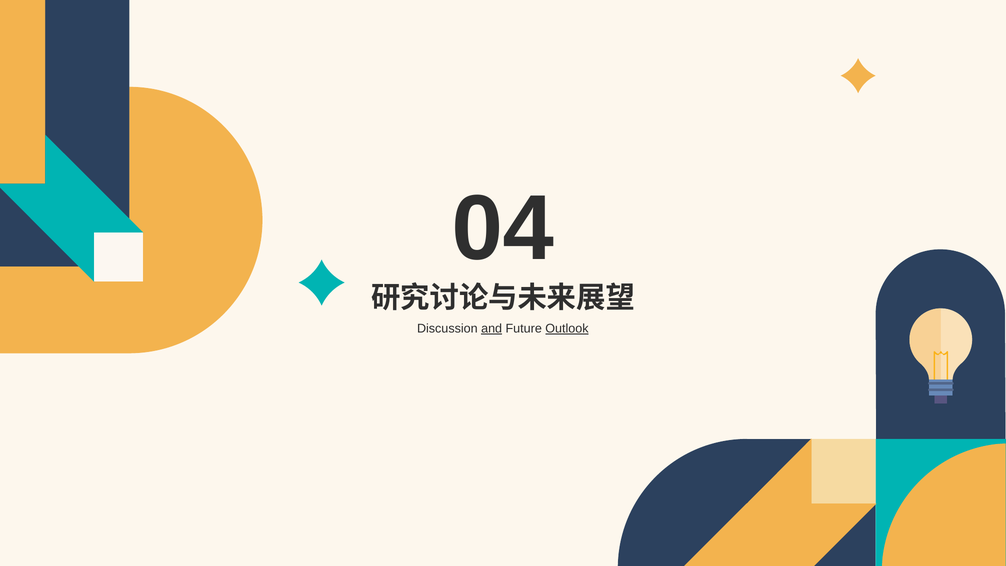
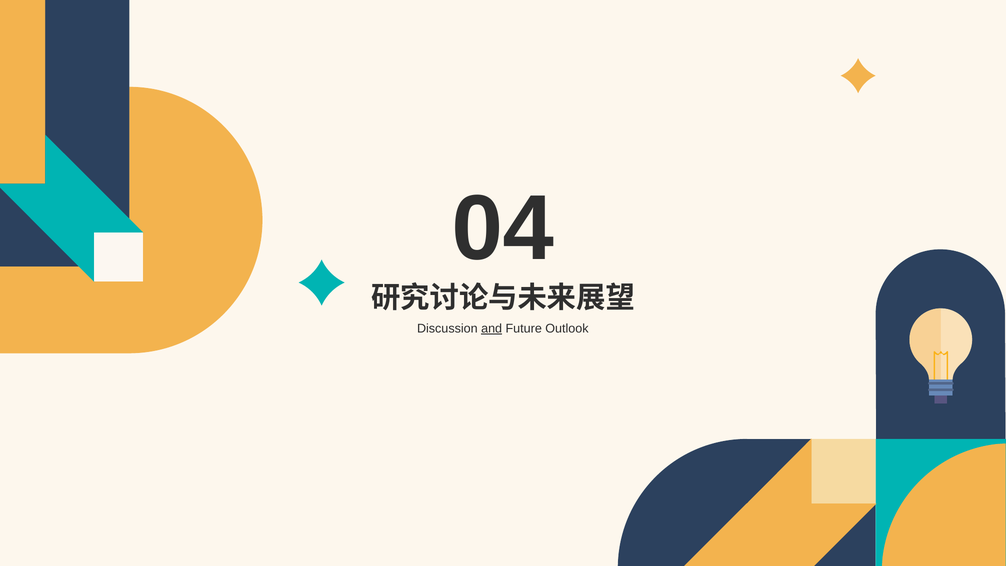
Outlook underline: present -> none
